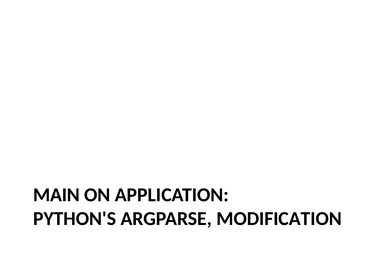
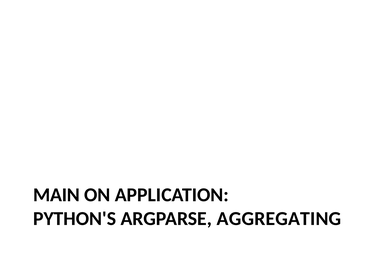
MODIFICATION: MODIFICATION -> AGGREGATING
